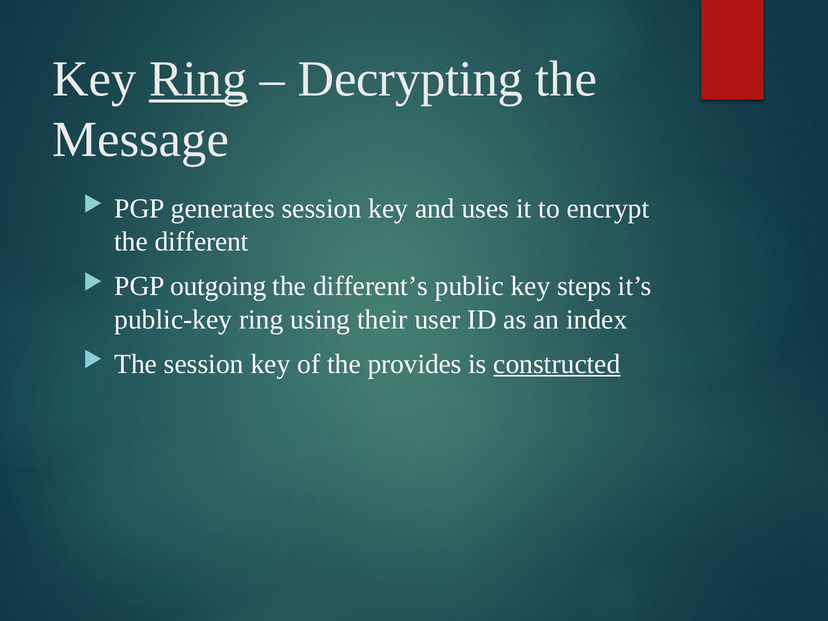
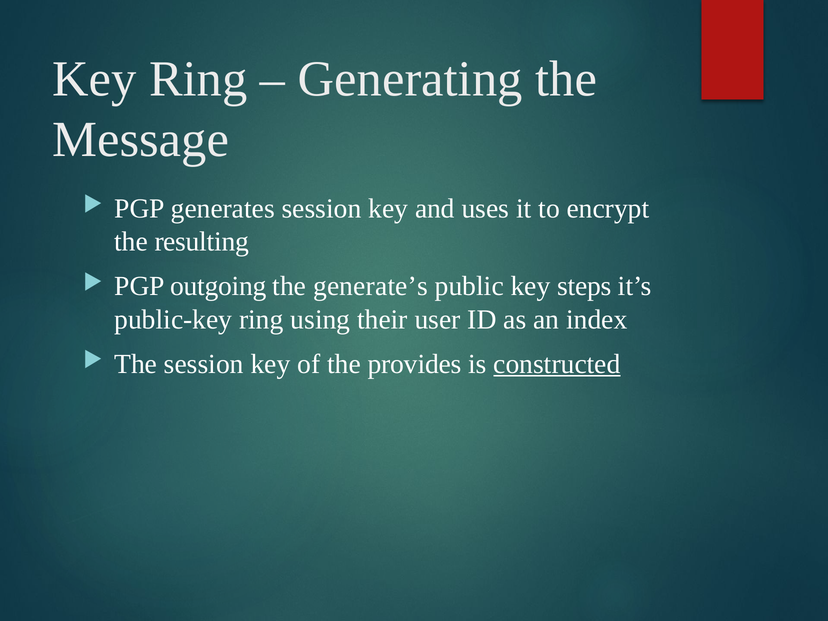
Ring at (198, 79) underline: present -> none
Decrypting: Decrypting -> Generating
different: different -> resulting
different’s: different’s -> generate’s
